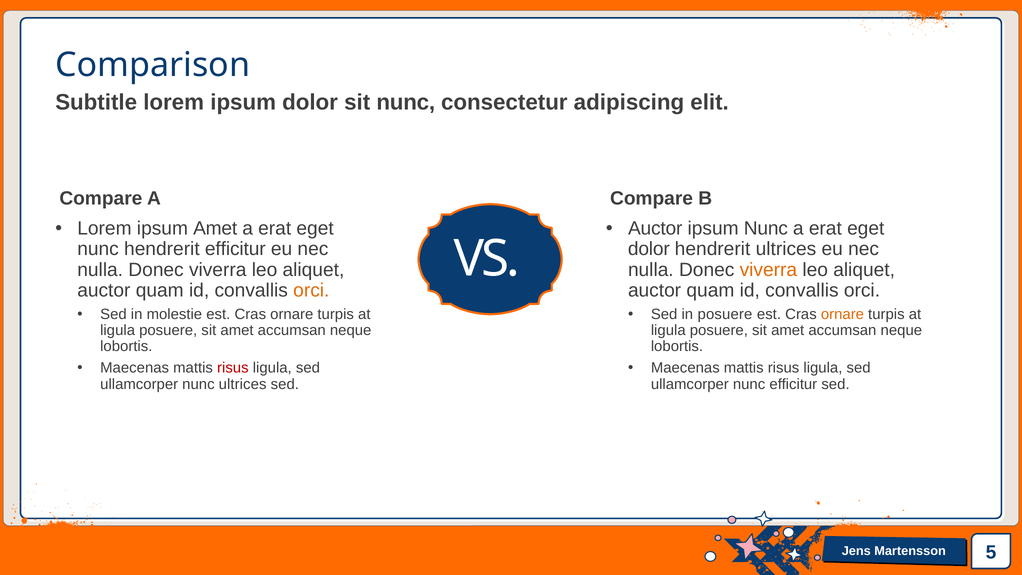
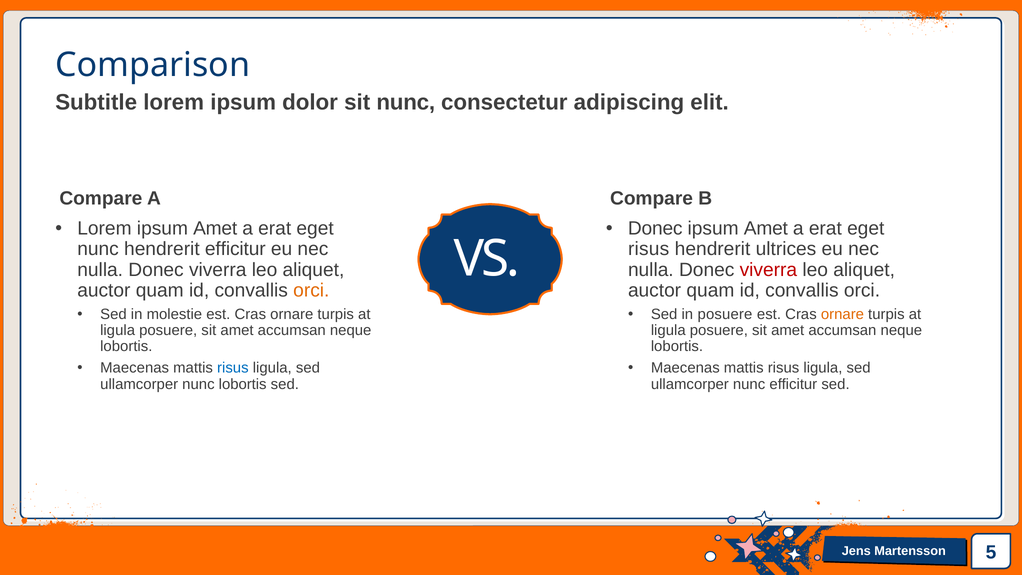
Auctor at (655, 228): Auctor -> Donec
Nunc at (766, 228): Nunc -> Amet
dolor at (649, 249): dolor -> risus
viverra at (768, 270) colour: orange -> red
risus at (233, 368) colour: red -> blue
nunc ultrices: ultrices -> lobortis
